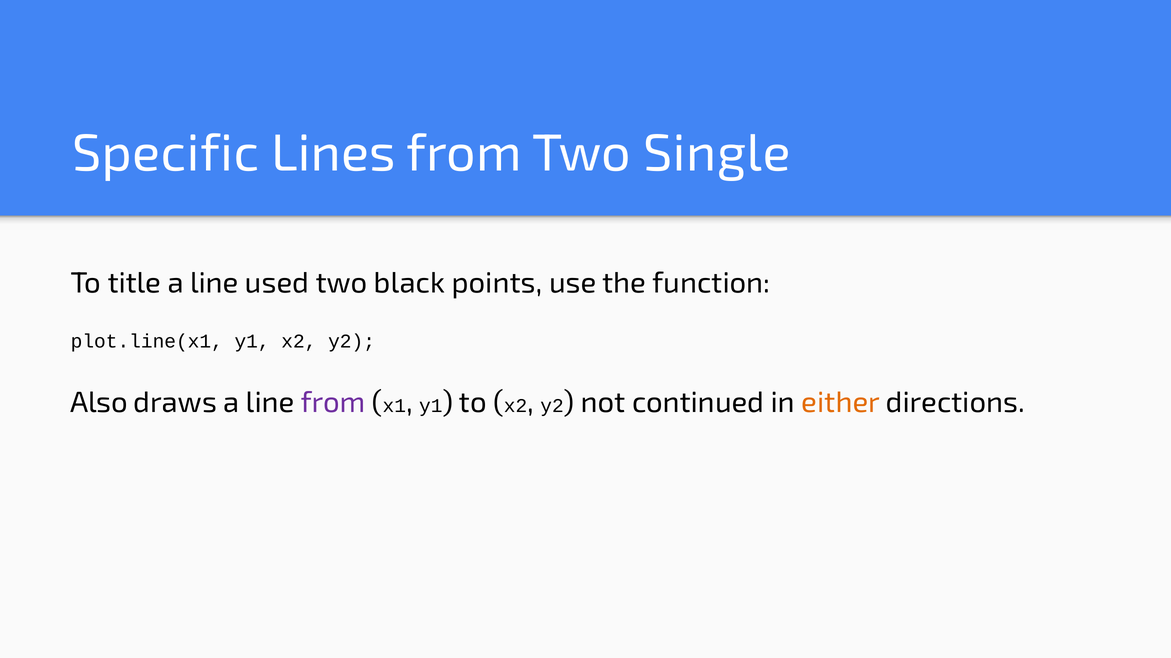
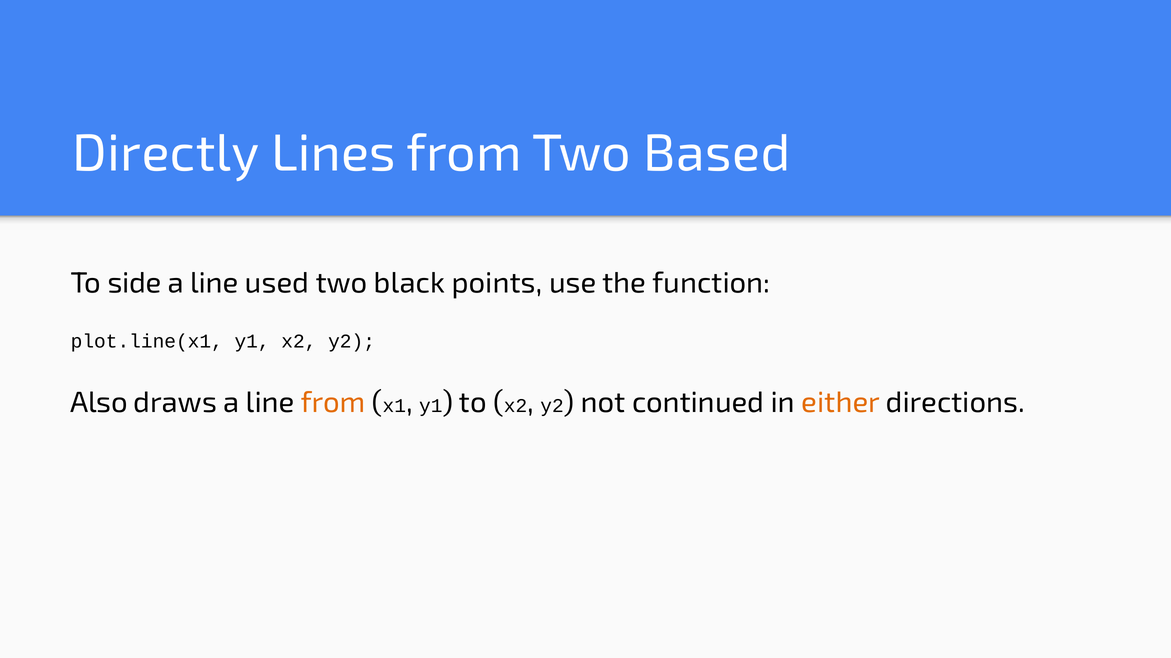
Specific: Specific -> Directly
Single: Single -> Based
title: title -> side
from at (333, 403) colour: purple -> orange
